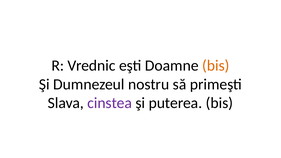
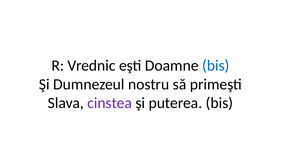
bis at (216, 66) colour: orange -> blue
